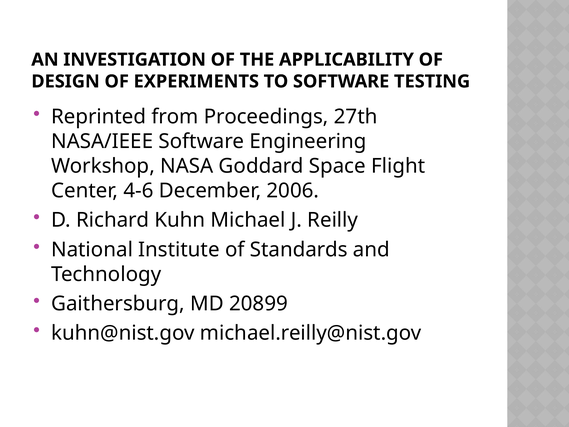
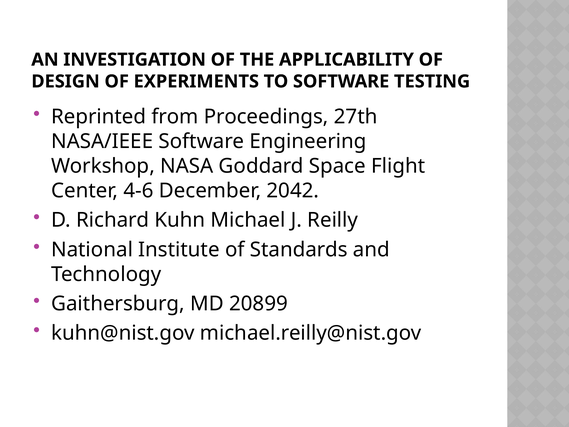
2006: 2006 -> 2042
